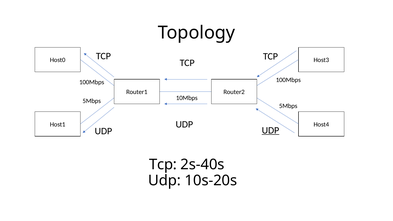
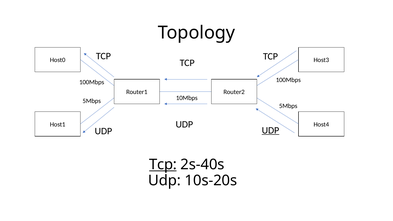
Tcp at (163, 165) underline: none -> present
